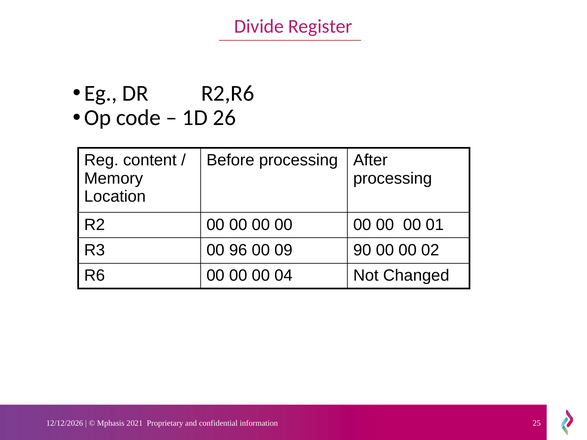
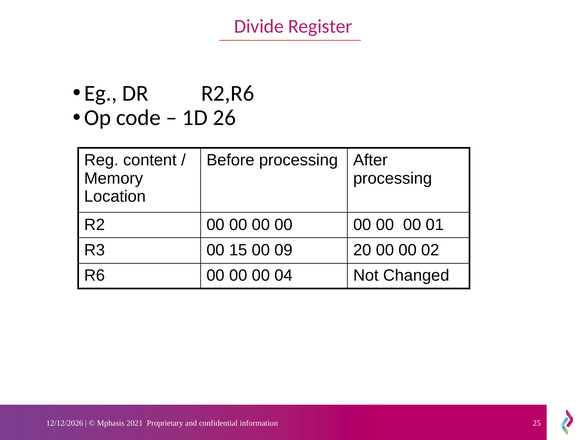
96: 96 -> 15
90: 90 -> 20
